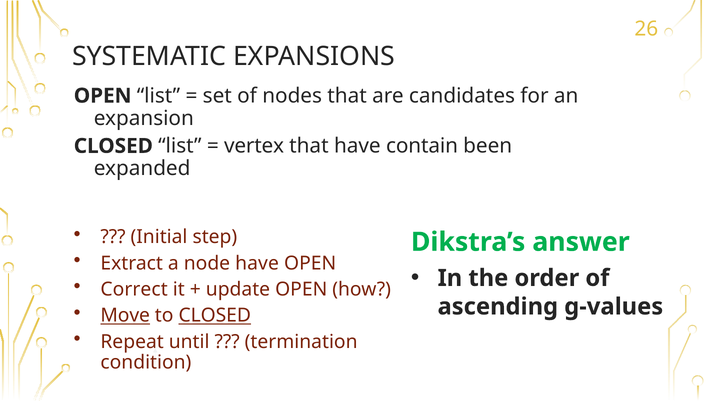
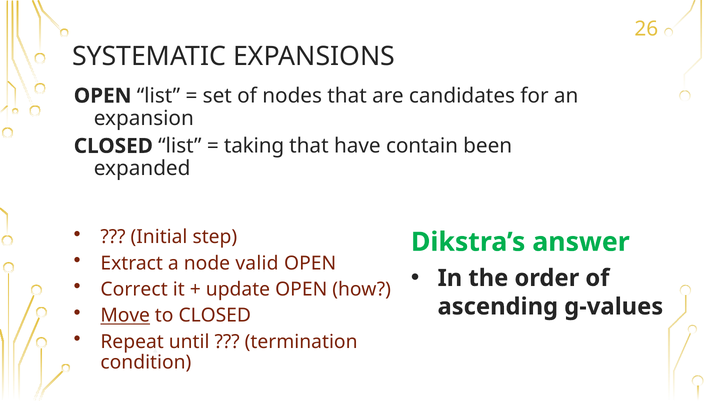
vertex: vertex -> taking
node have: have -> valid
CLOSED at (215, 315) underline: present -> none
